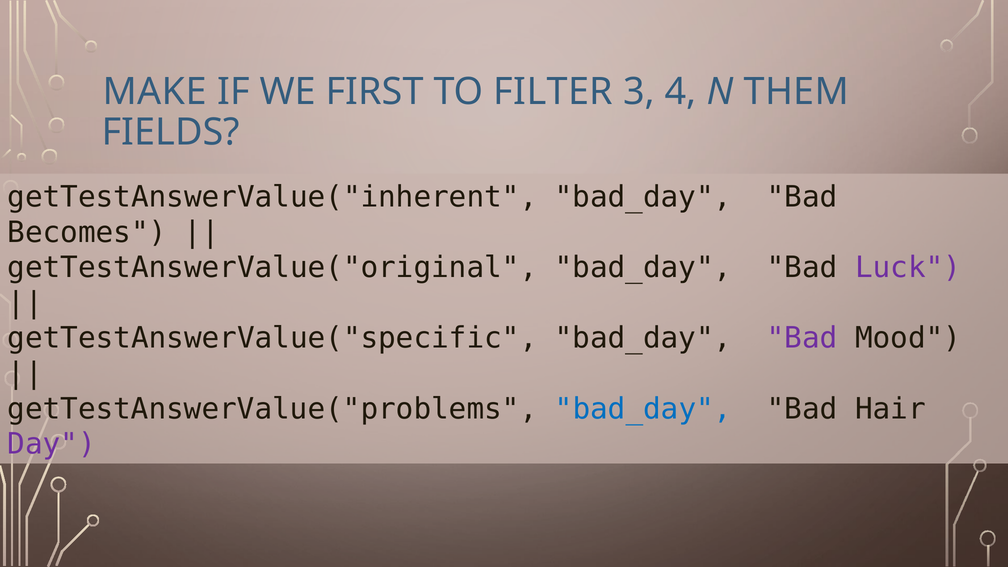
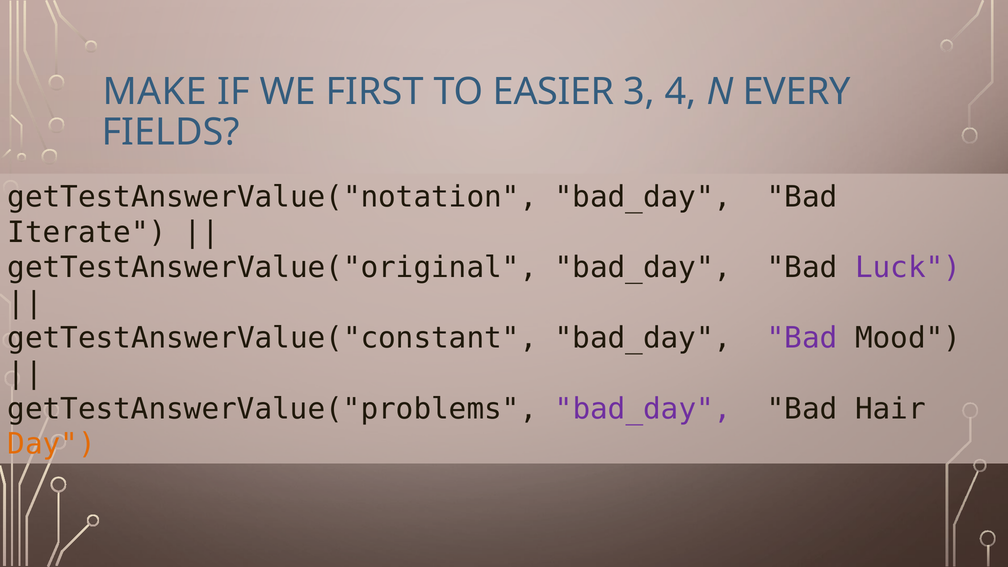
FILTER: FILTER -> EASIER
THEM: THEM -> EVERY
getTestAnswerValue("inherent: getTestAnswerValue("inherent -> getTestAnswerValue("notation
Becomes: Becomes -> Iterate
getTestAnswerValue("specific: getTestAnswerValue("specific -> getTestAnswerValue("constant
bad_day at (643, 409) colour: blue -> purple
Day colour: purple -> orange
